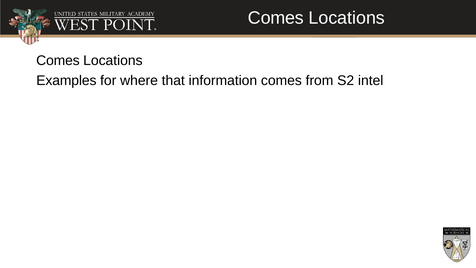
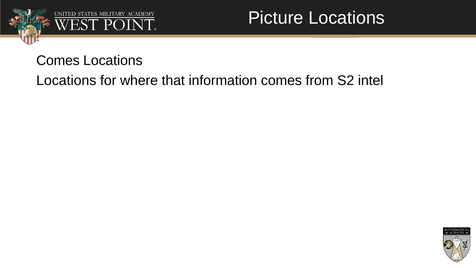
Comes at (276, 18): Comes -> Picture
Examples at (66, 80): Examples -> Locations
